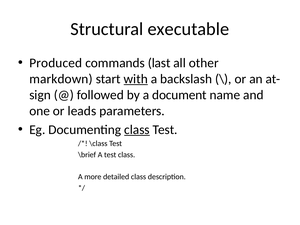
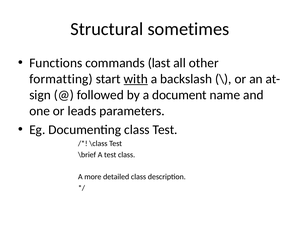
executable: executable -> sometimes
Produced: Produced -> Functions
markdown: markdown -> formatting
class at (137, 130) underline: present -> none
